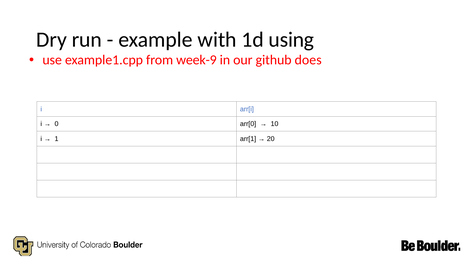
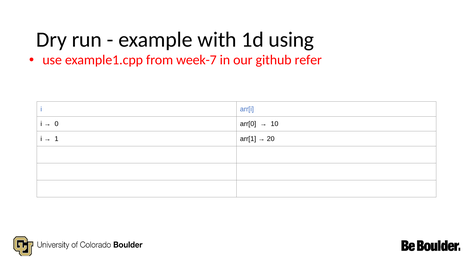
week-9: week-9 -> week-7
does: does -> refer
